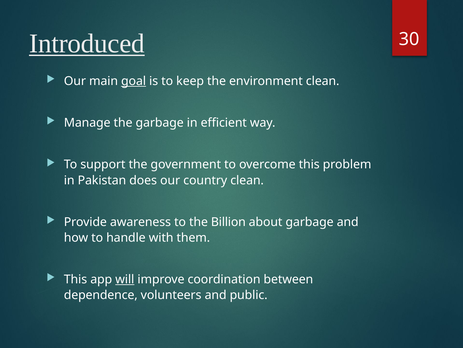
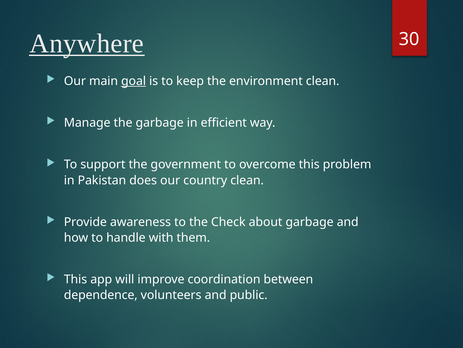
Introduced: Introduced -> Anywhere
Billion: Billion -> Check
will underline: present -> none
